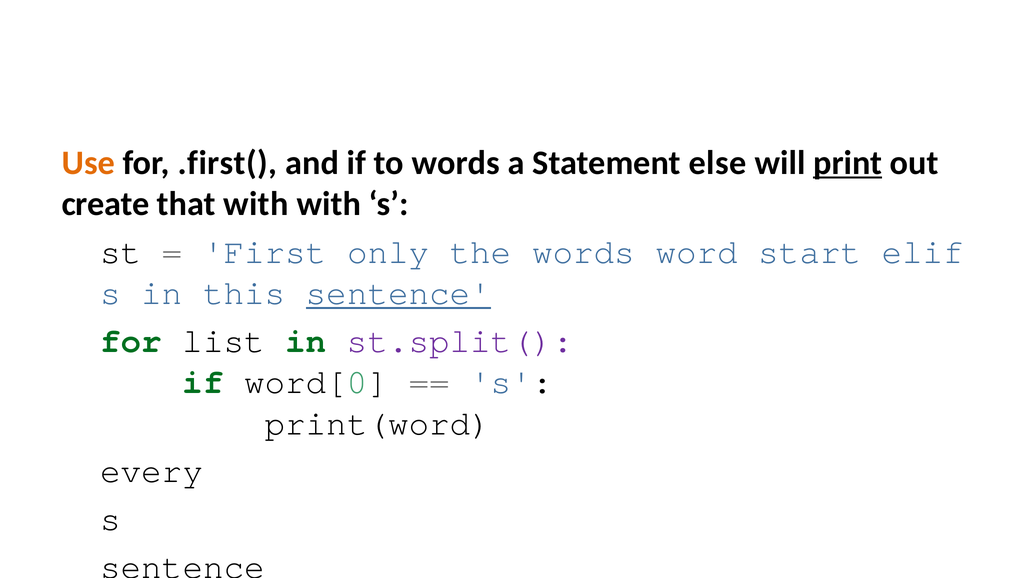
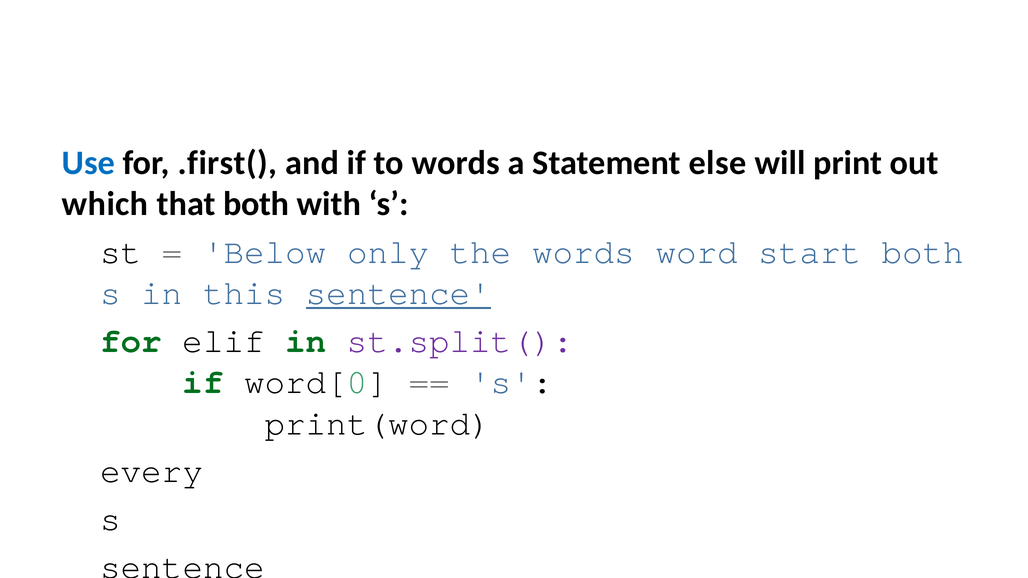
Use colour: orange -> blue
print underline: present -> none
create: create -> which
that with: with -> both
First: First -> Below
start elif: elif -> both
list: list -> elif
